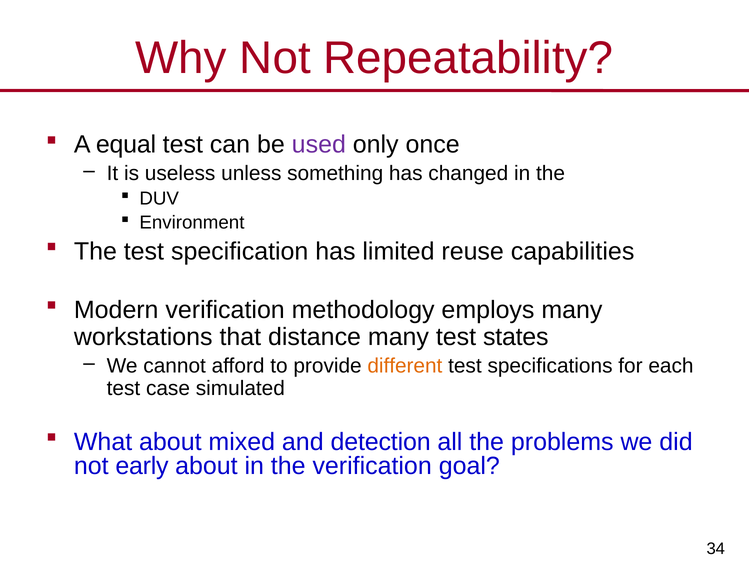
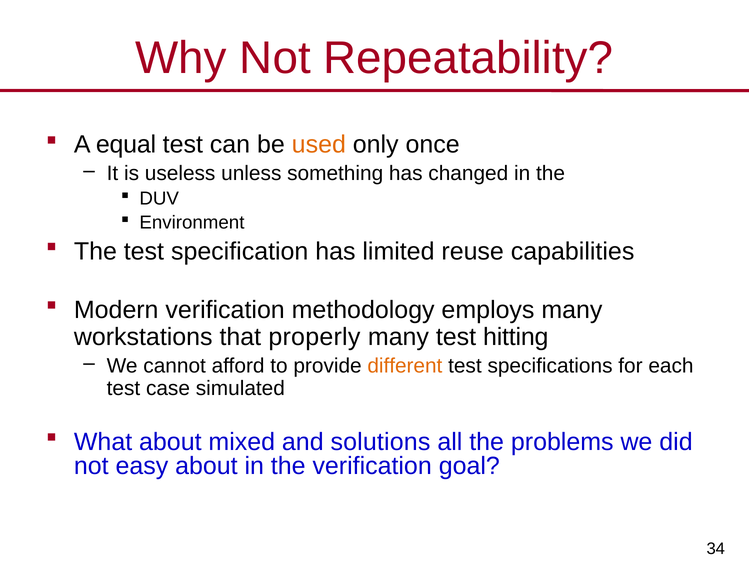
used colour: purple -> orange
distance: distance -> properly
states: states -> hitting
detection: detection -> solutions
early: early -> easy
